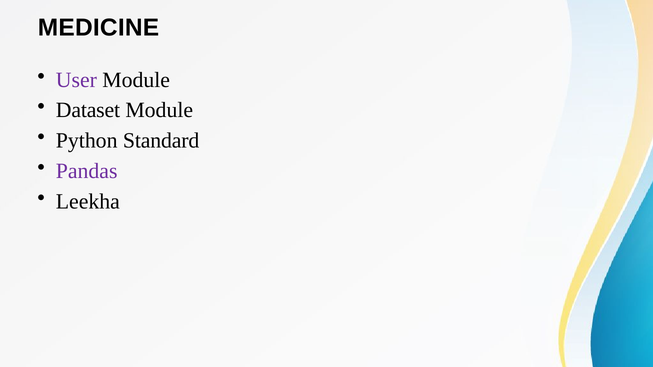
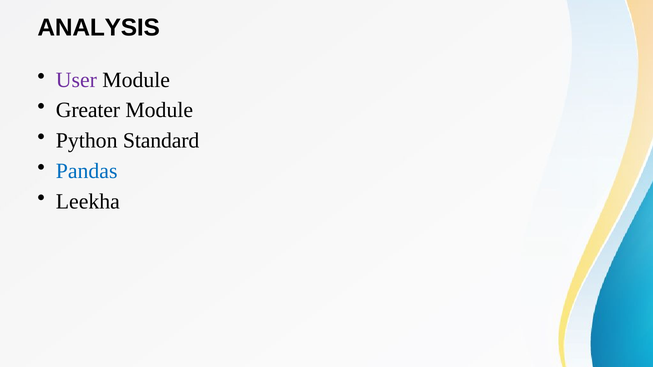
MEDICINE: MEDICINE -> ANALYSIS
Dataset: Dataset -> Greater
Pandas colour: purple -> blue
